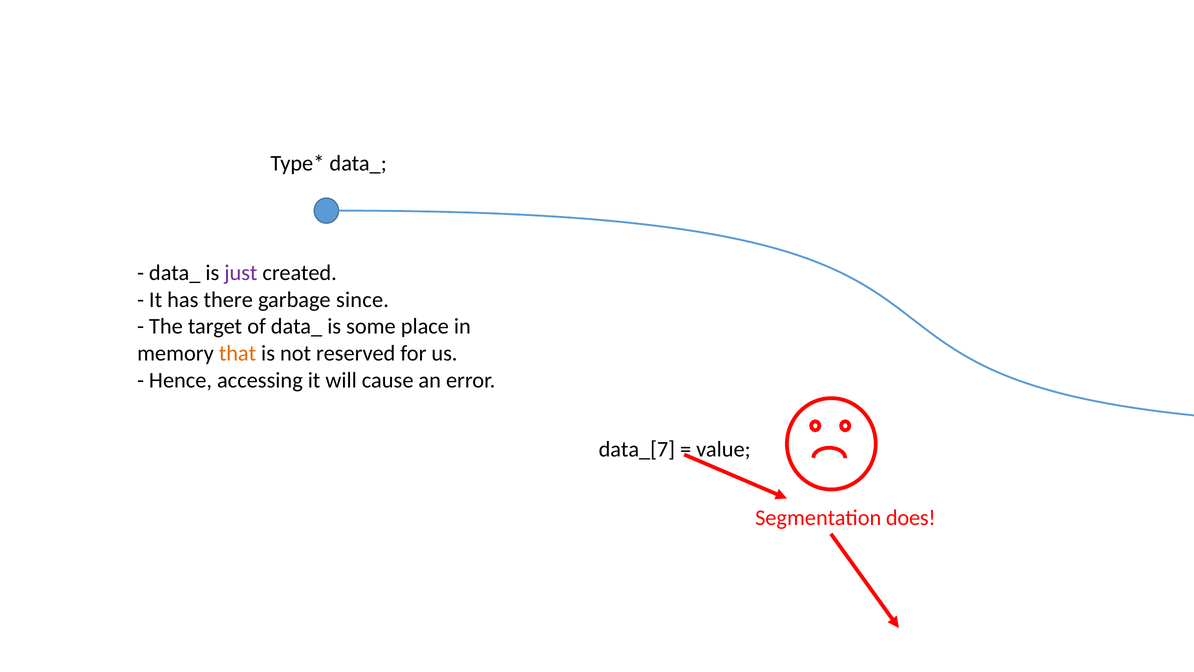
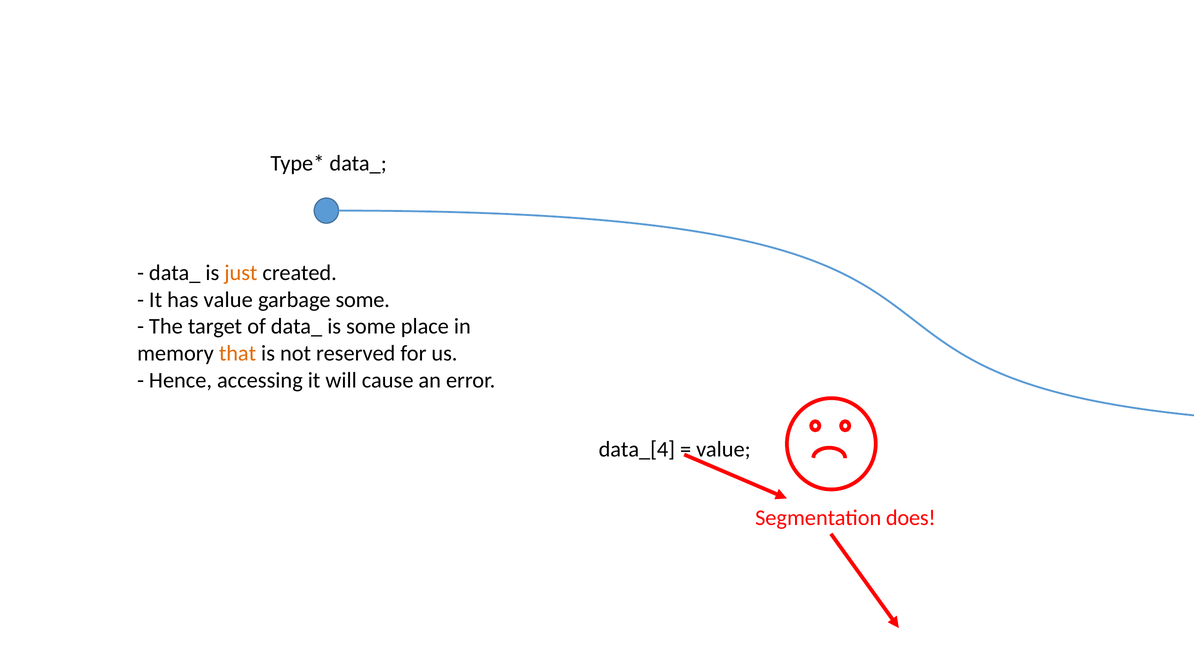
just colour: purple -> orange
has there: there -> value
garbage since: since -> some
data_[7: data_[7 -> data_[4
